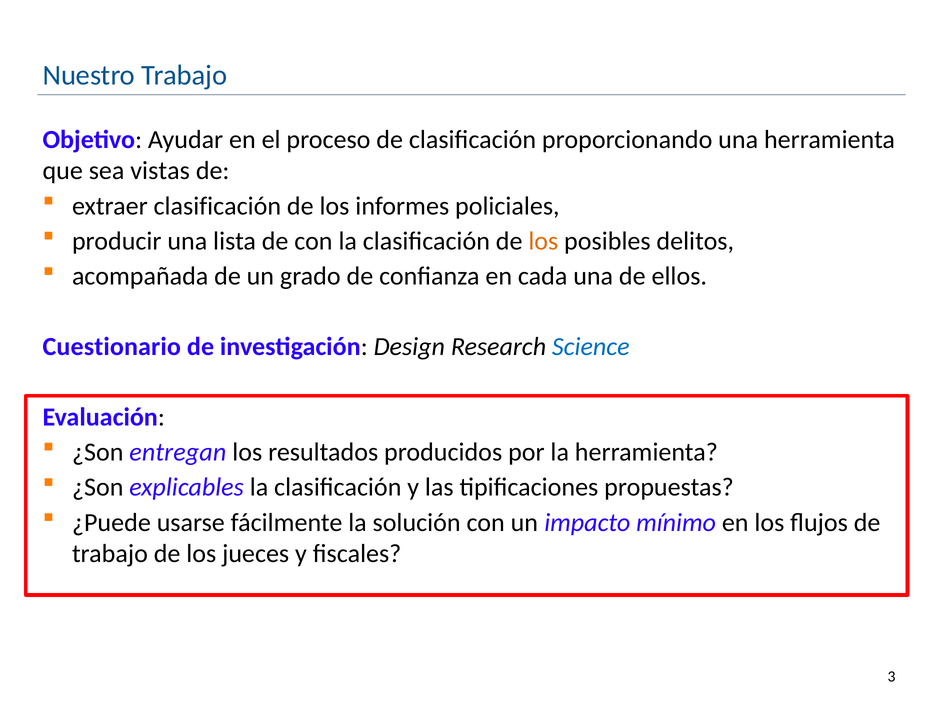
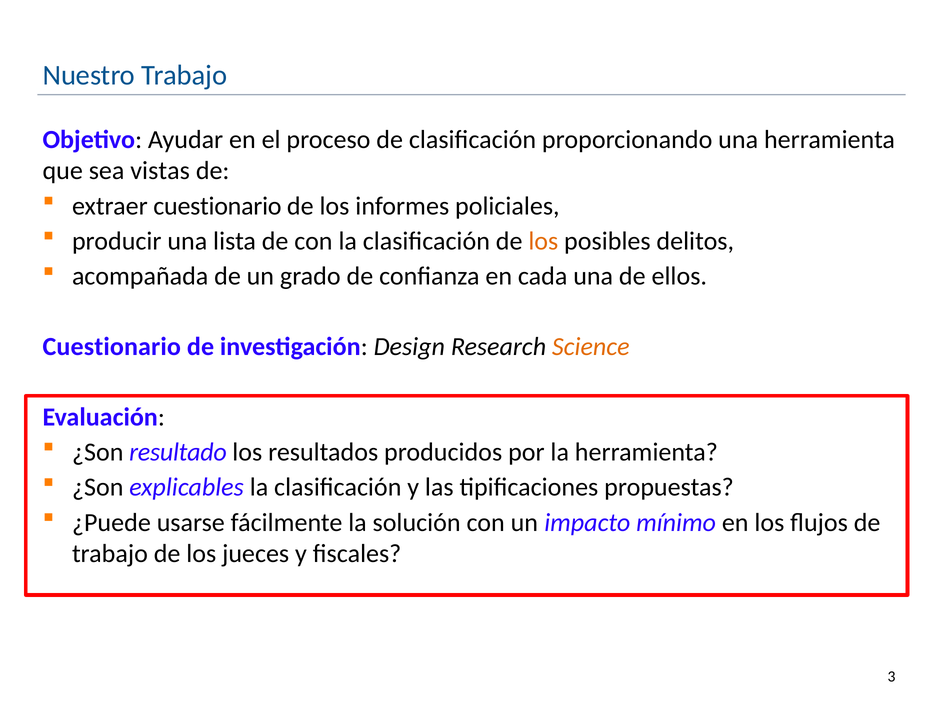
extraer clasificación: clasificación -> cuestionario
Science colour: blue -> orange
entregan: entregan -> resultado
